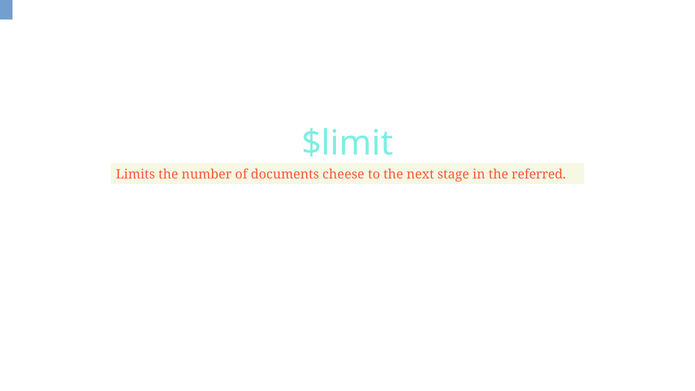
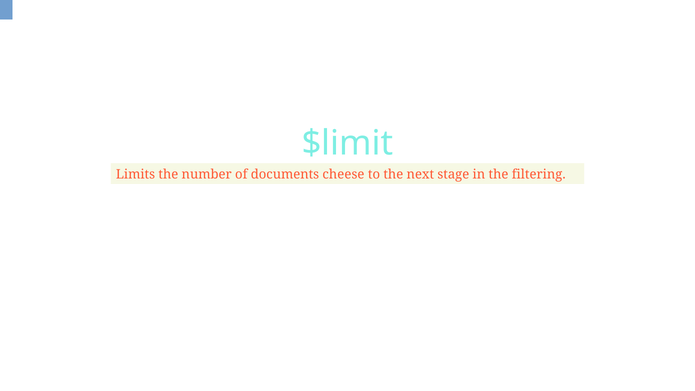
referred: referred -> filtering
